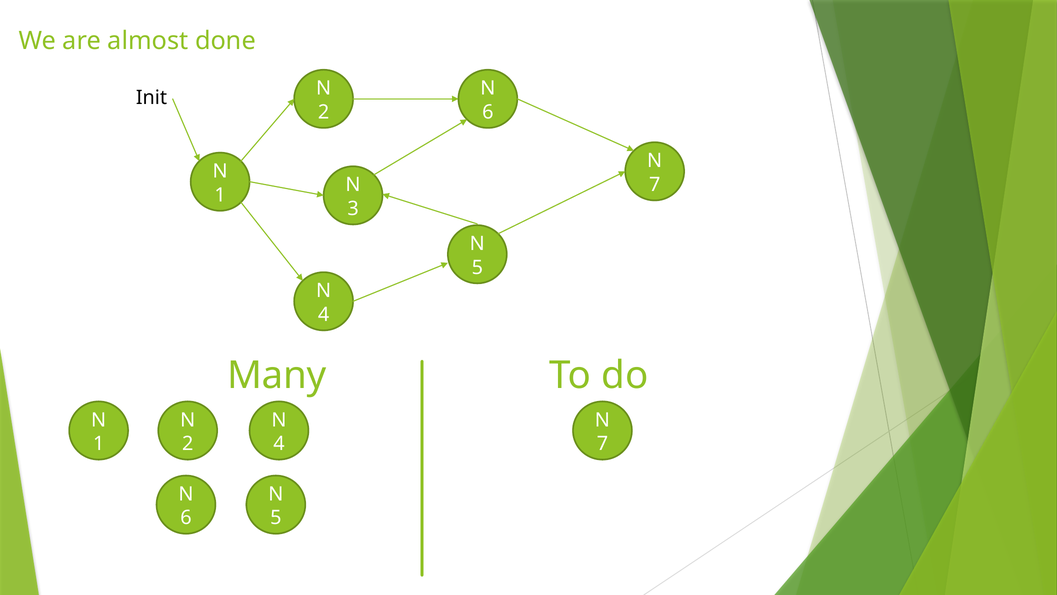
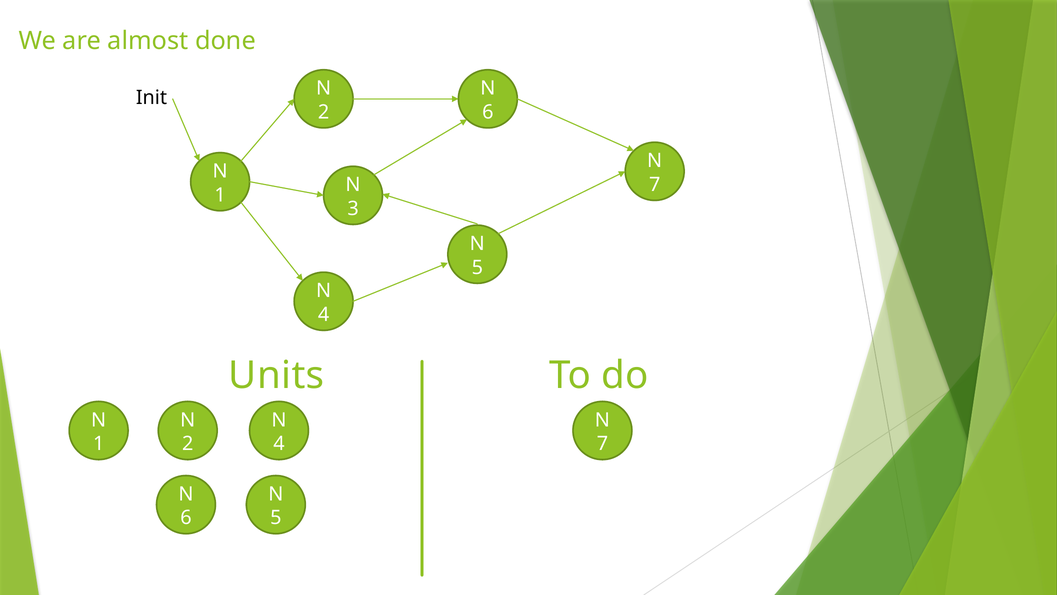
Many: Many -> Units
